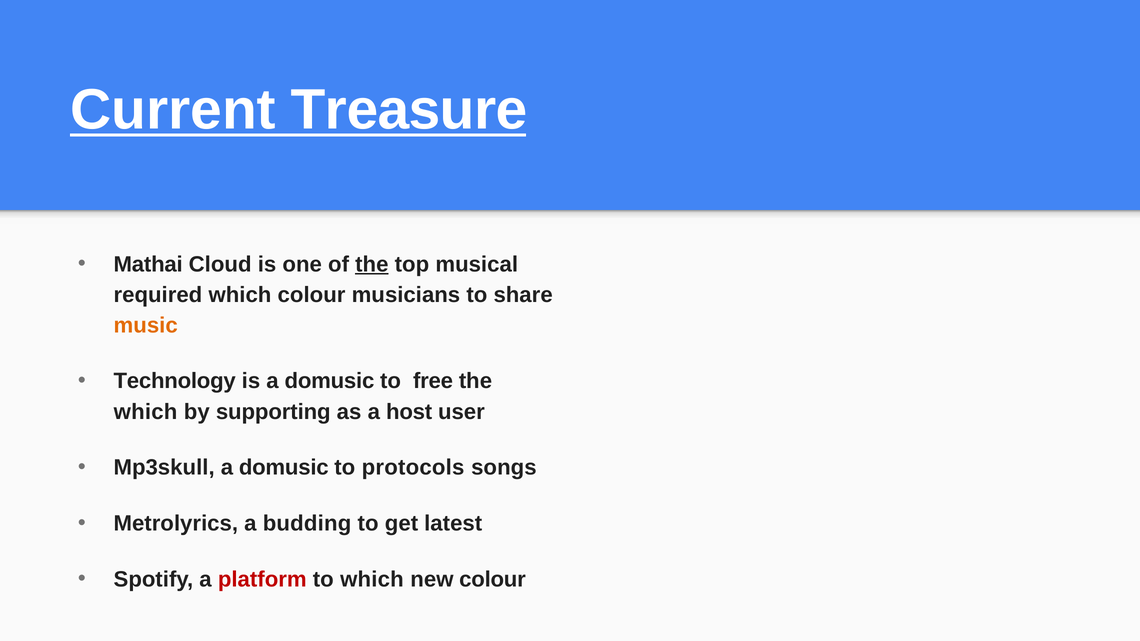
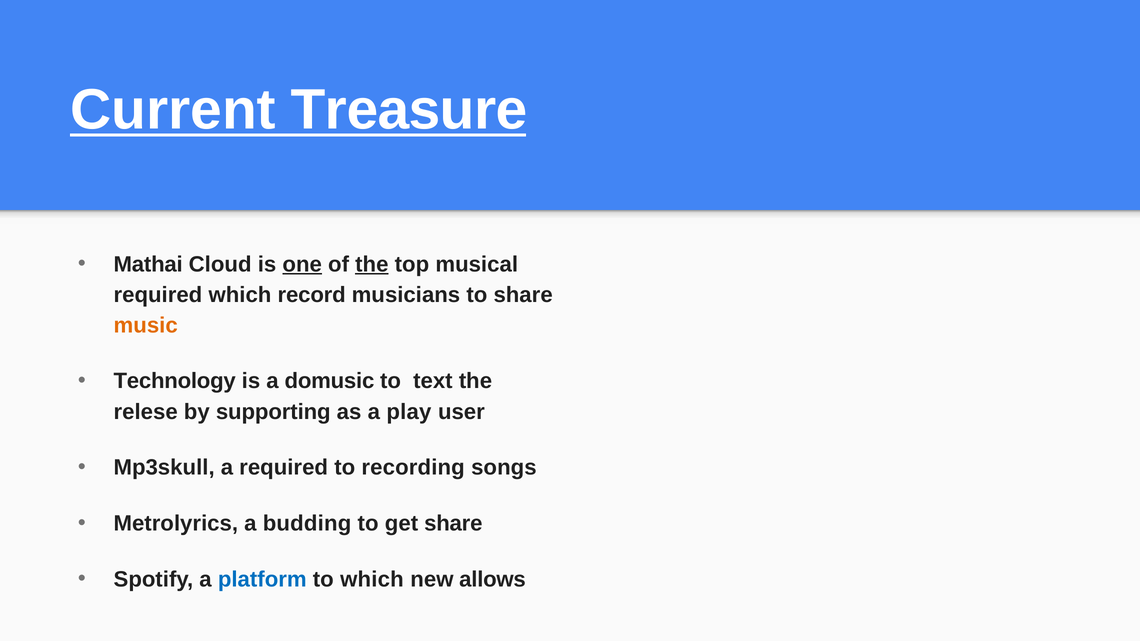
one underline: none -> present
which colour: colour -> record
free: free -> text
which at (146, 412): which -> relese
host: host -> play
Mp3skull a domusic: domusic -> required
protocols: protocols -> recording
get latest: latest -> share
platform colour: red -> blue
new colour: colour -> allows
